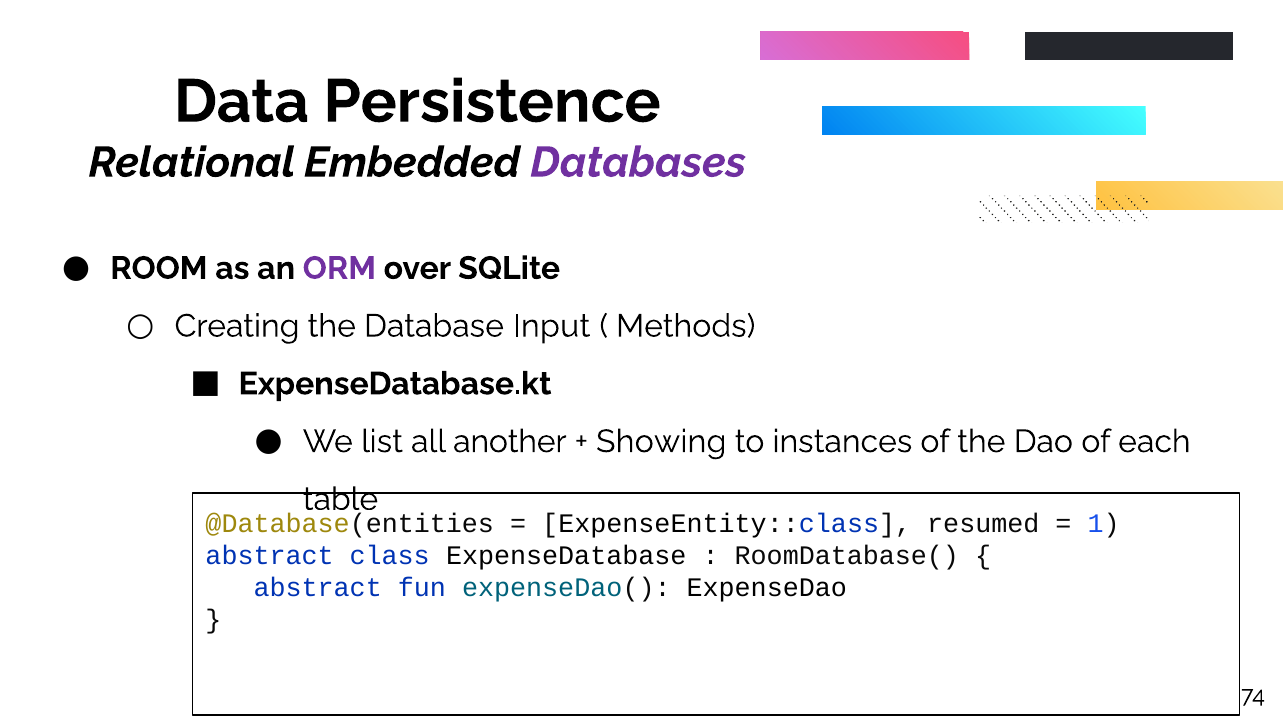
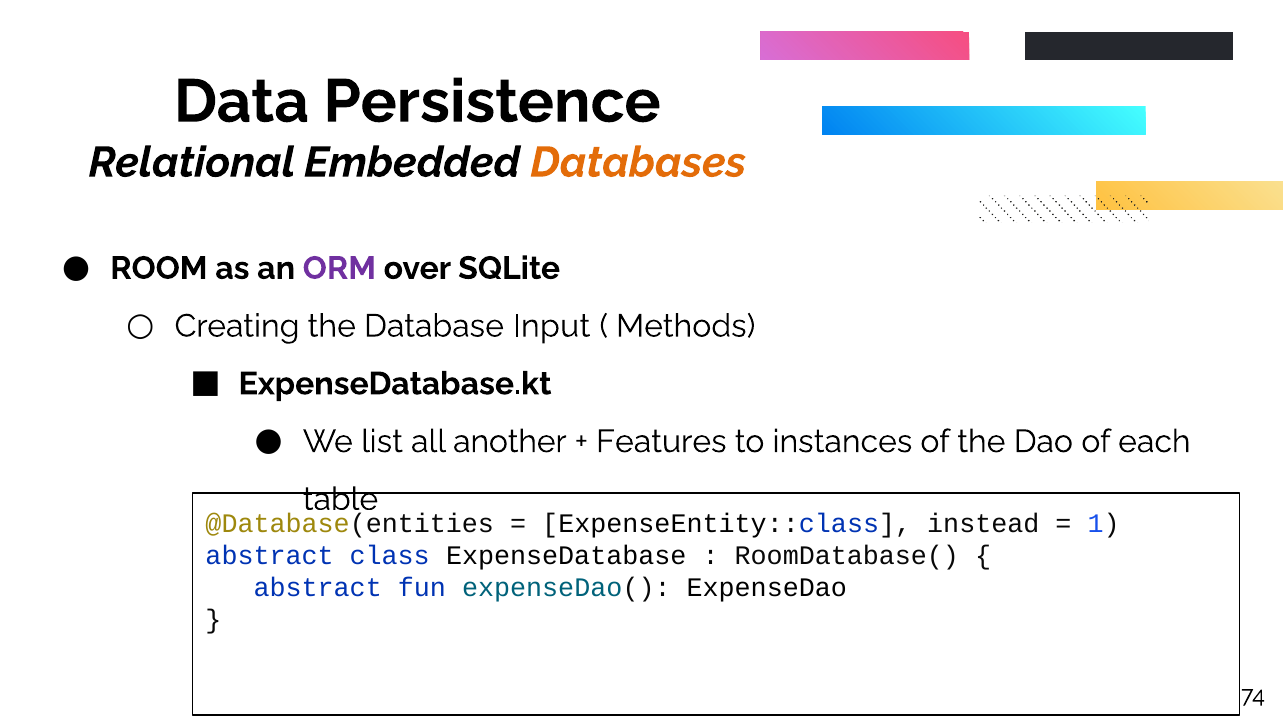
Databases colour: purple -> orange
Showing: Showing -> Features
resumed: resumed -> instead
